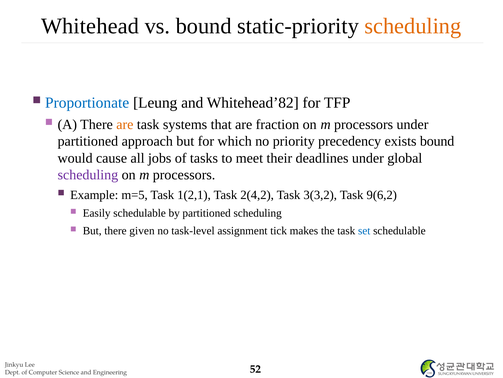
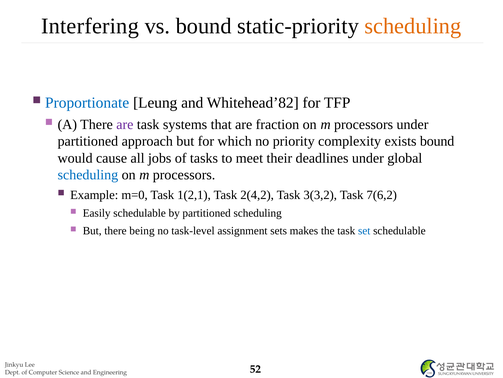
Whitehead: Whitehead -> Interfering
are at (125, 124) colour: orange -> purple
precedency: precedency -> complexity
scheduling at (88, 175) colour: purple -> blue
m=5: m=5 -> m=0
9(6,2: 9(6,2 -> 7(6,2
given: given -> being
tick: tick -> sets
